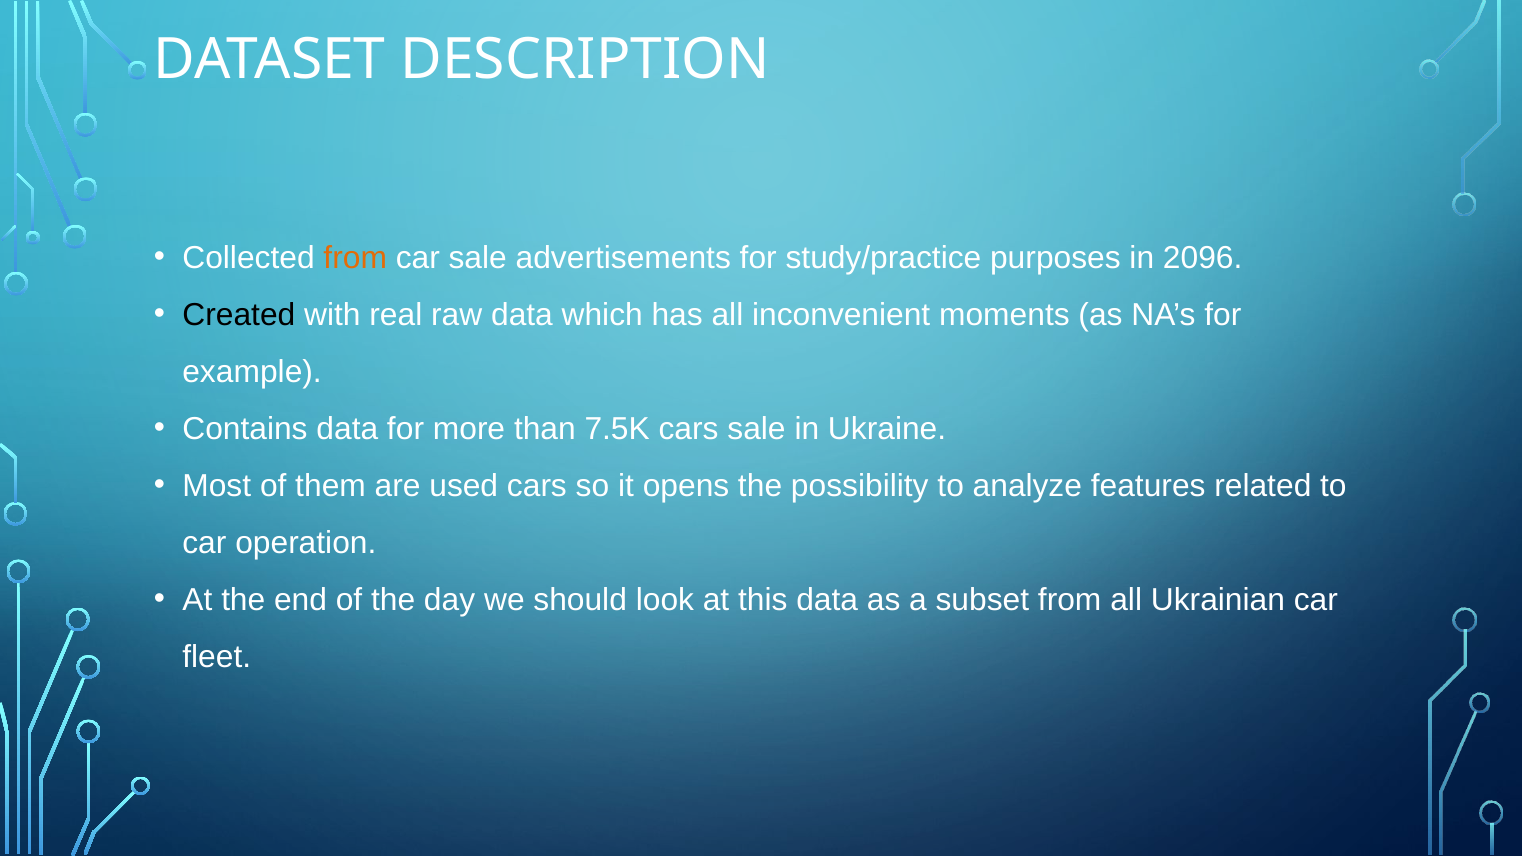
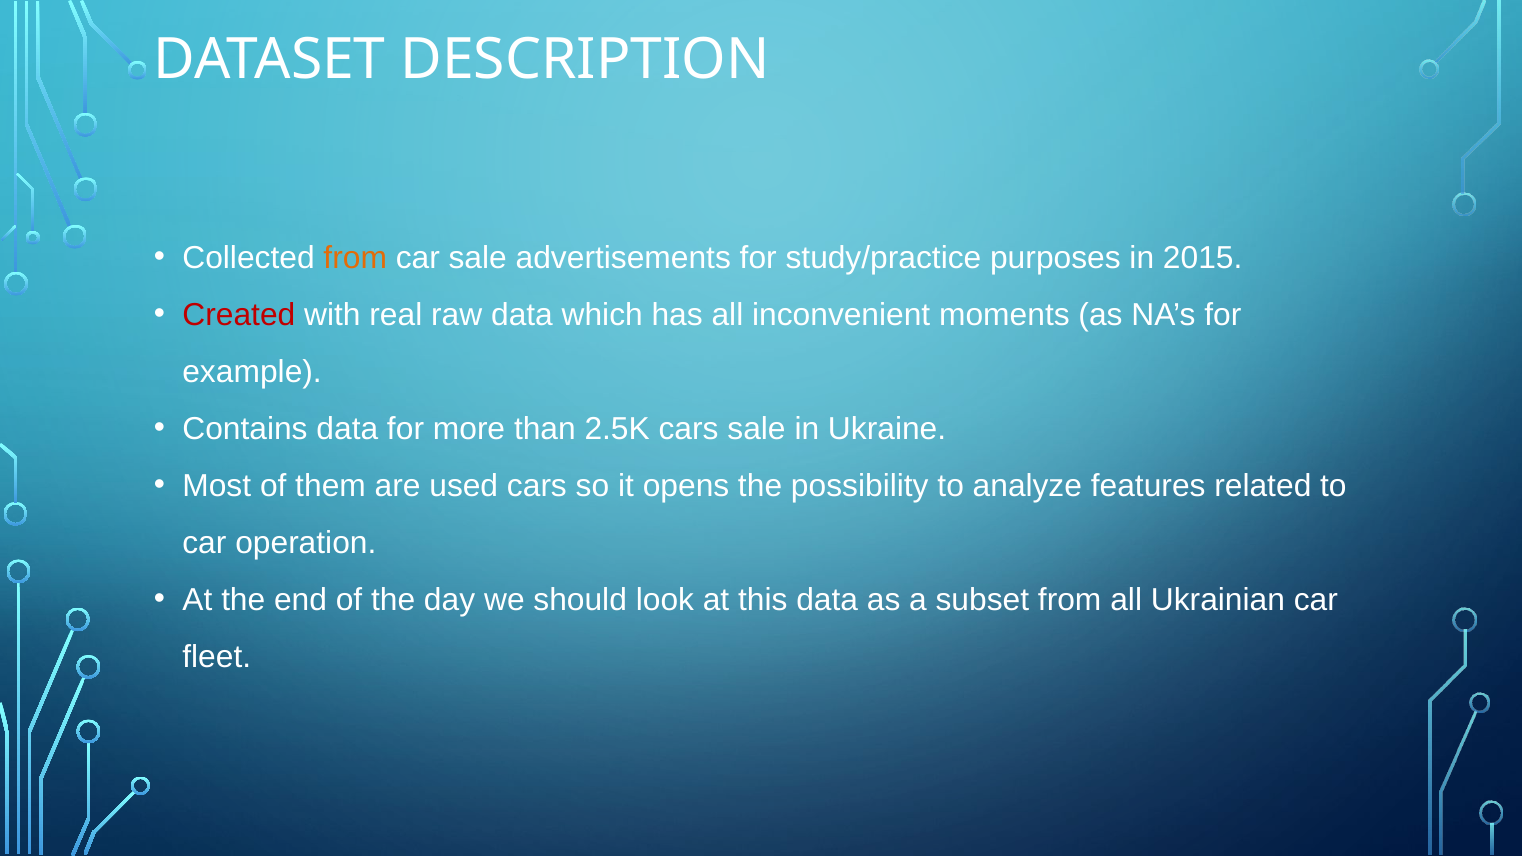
2096: 2096 -> 2015
Created colour: black -> red
7.5K: 7.5K -> 2.5K
